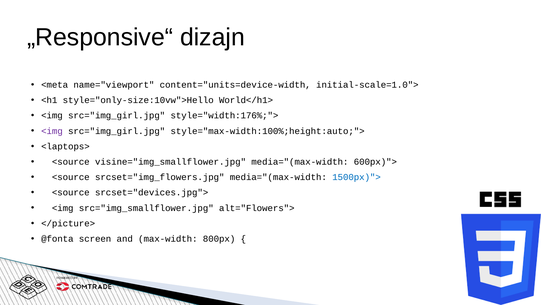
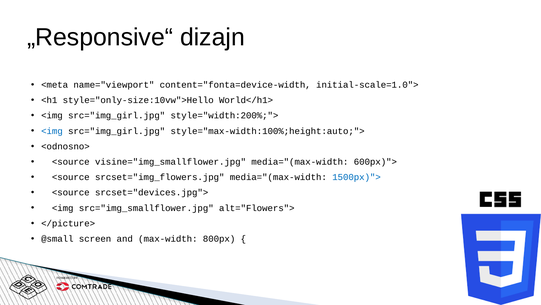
content="units=device-width: content="units=device-width -> content="fonta=device-width
style="width:176%;">: style="width:176%;"> -> style="width:200%;">
<img at (52, 131) colour: purple -> blue
<laptops>: <laptops> -> <odnosno>
@fonta: @fonta -> @small
